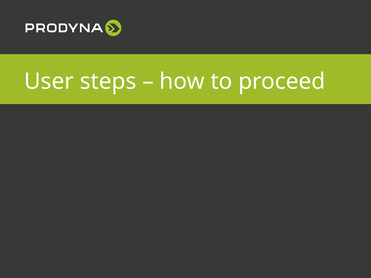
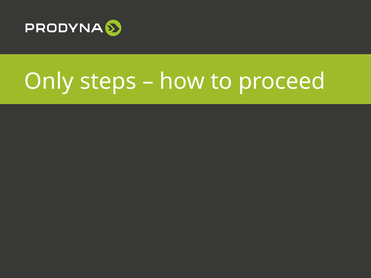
User: User -> Only
